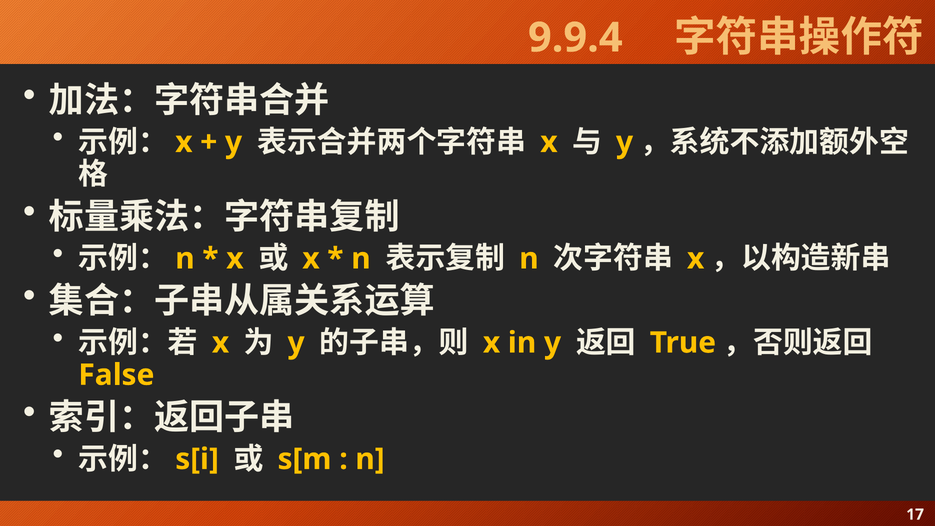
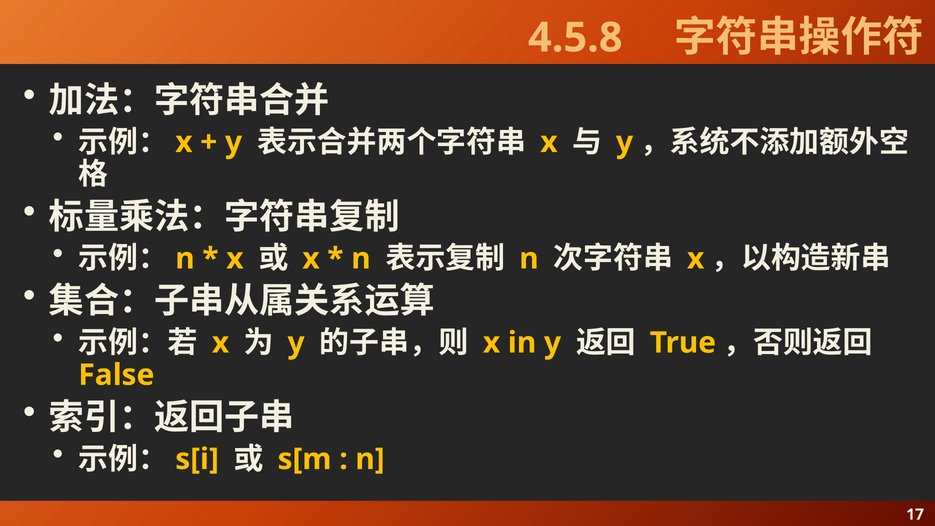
9.9.4: 9.9.4 -> 4.5.8
